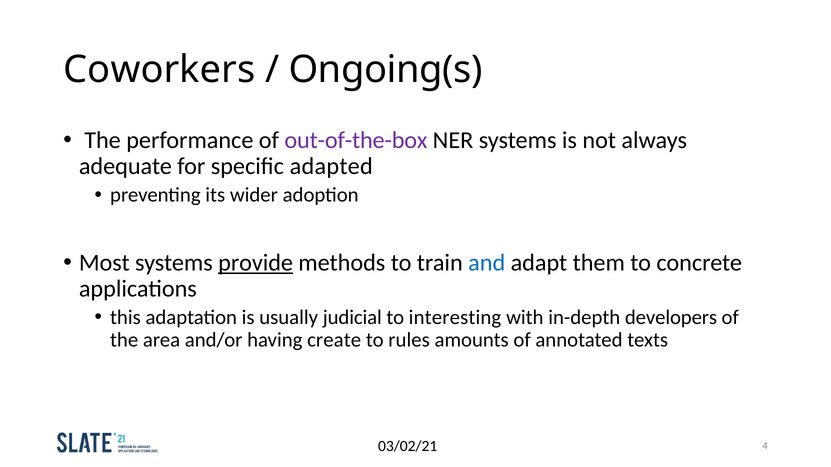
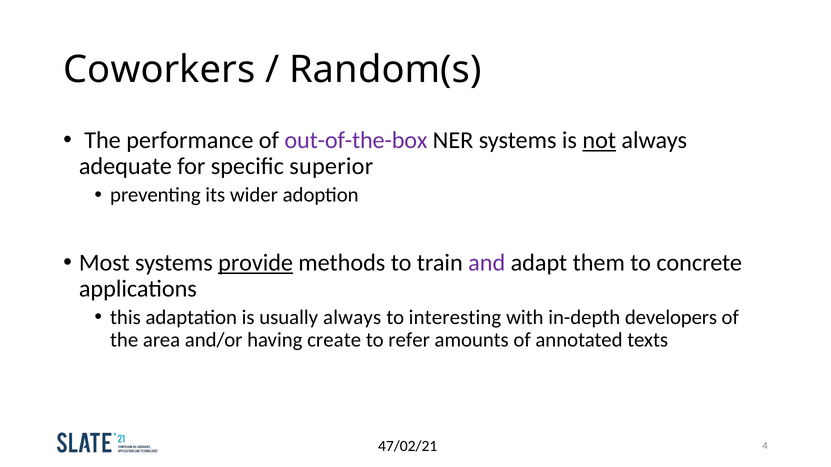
Ongoing(s: Ongoing(s -> Random(s
not underline: none -> present
adapted: adapted -> superior
and colour: blue -> purple
usually judicial: judicial -> always
rules: rules -> refer
03/02/21: 03/02/21 -> 47/02/21
